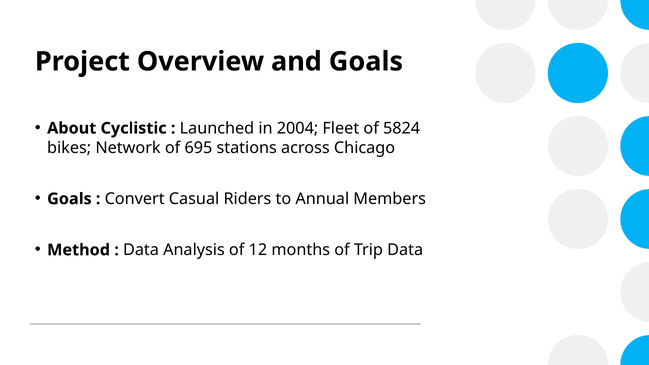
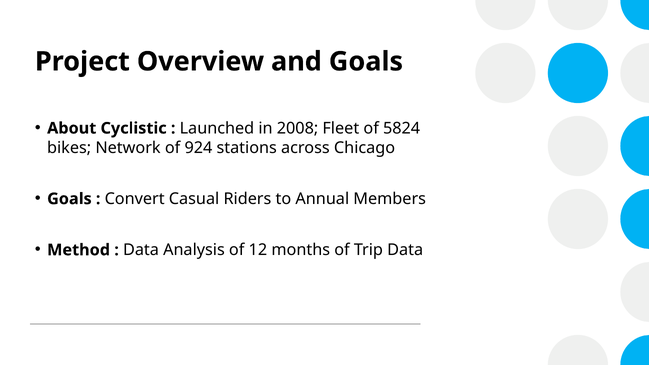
2004: 2004 -> 2008
695: 695 -> 924
